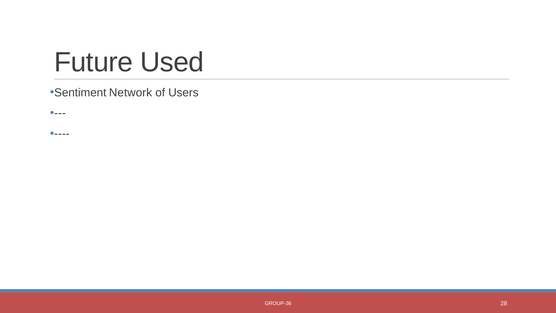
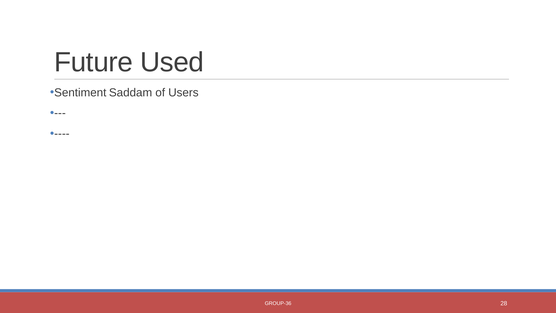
Network: Network -> Saddam
